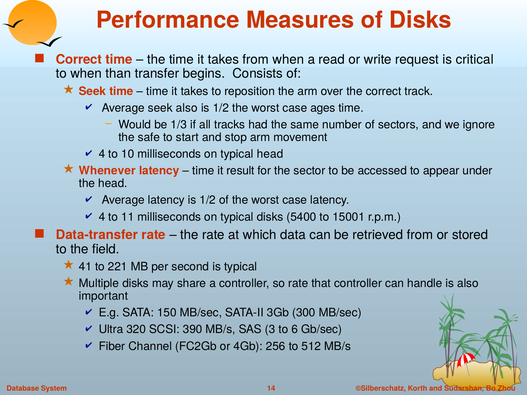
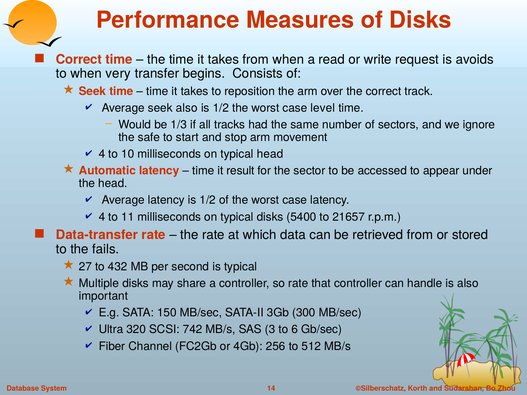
critical: critical -> avoids
than: than -> very
ages: ages -> level
Whenever: Whenever -> Automatic
15001: 15001 -> 21657
field: field -> fails
41: 41 -> 27
221: 221 -> 432
390: 390 -> 742
